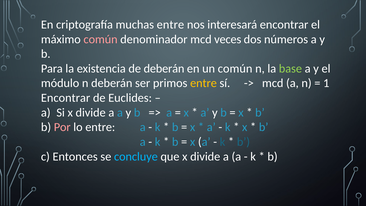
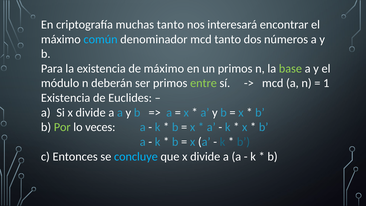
muchas entre: entre -> tanto
común at (101, 39) colour: pink -> light blue
mcd veces: veces -> tanto
de deberán: deberán -> máximo
un común: común -> primos
entre at (203, 83) colour: yellow -> light green
Encontrar at (66, 98): Encontrar -> Existencia
Por colour: pink -> light green
lo entre: entre -> veces
